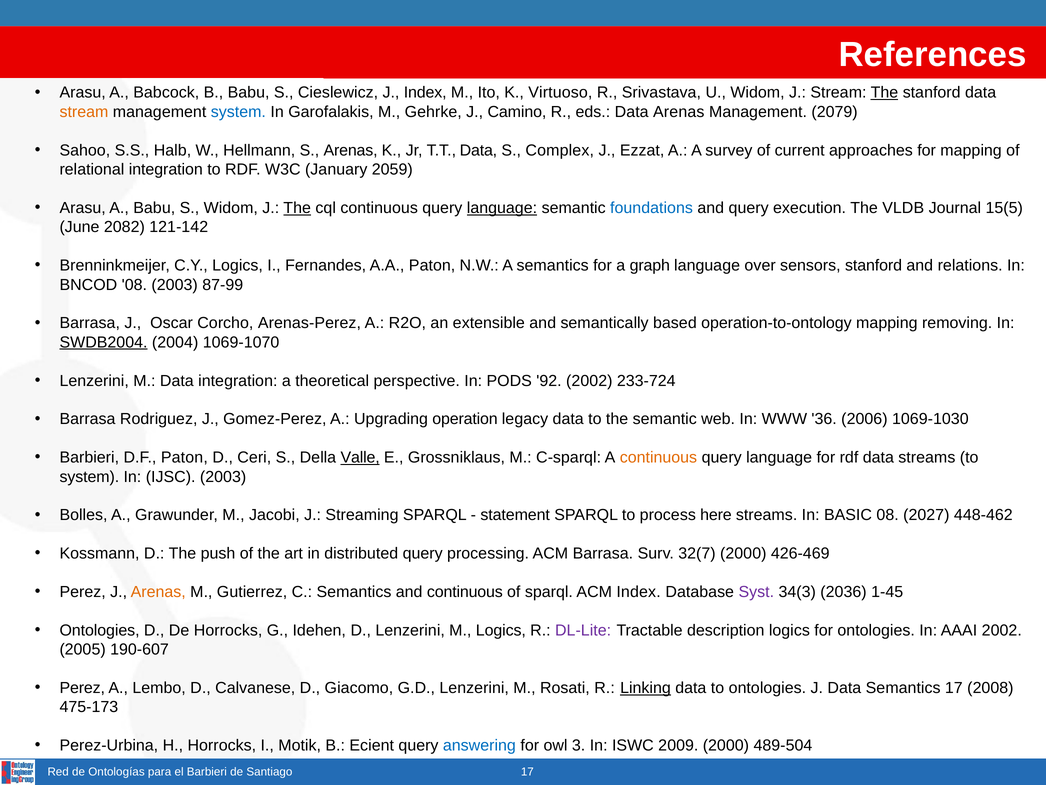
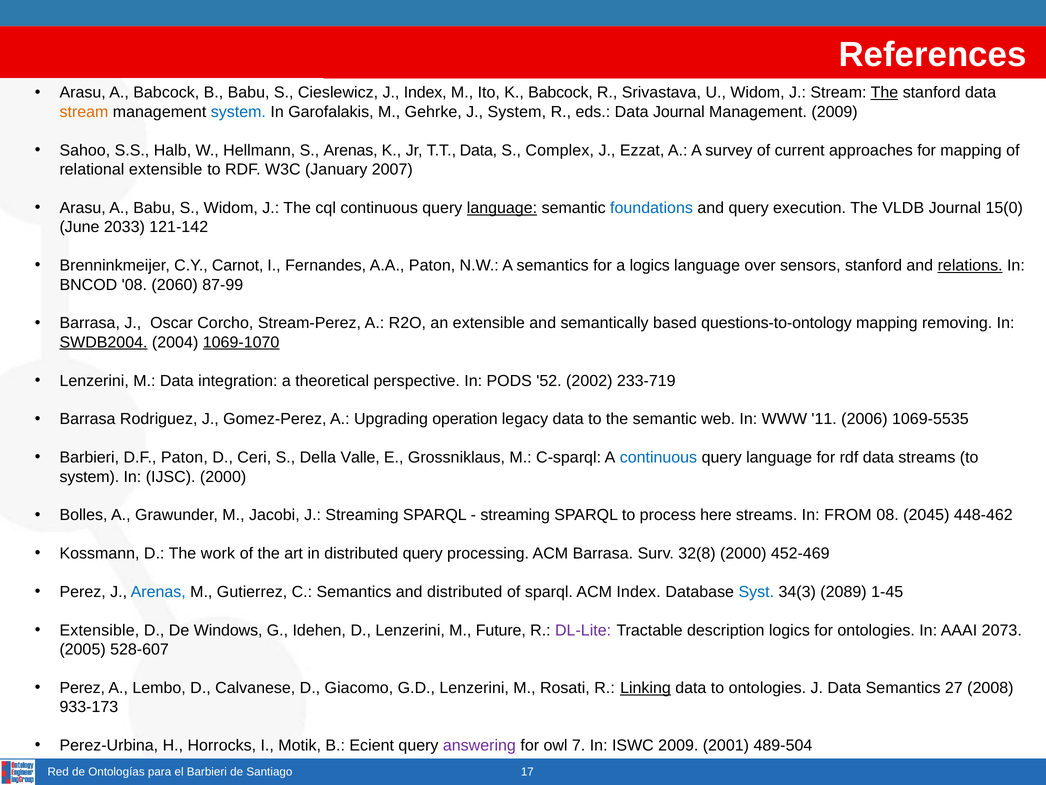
K Virtuoso: Virtuoso -> Babcock
J Camino: Camino -> System
Data Arenas: Arenas -> Journal
Management 2079: 2079 -> 2009
relational integration: integration -> extensible
2059: 2059 -> 2007
The at (297, 208) underline: present -> none
15(5: 15(5 -> 15(0
2082: 2082 -> 2033
C.Y Logics: Logics -> Carnot
a graph: graph -> logics
relations underline: none -> present
08 2003: 2003 -> 2060
Arenas-Perez: Arenas-Perez -> Stream-Perez
operation-to-ontology: operation-to-ontology -> questions-to-ontology
1069-1070 underline: none -> present
92: 92 -> 52
233-724: 233-724 -> 233-719
36: 36 -> 11
1069-1030: 1069-1030 -> 1069-5535
Valle underline: present -> none
continuous at (658, 457) colour: orange -> blue
IJSC 2003: 2003 -> 2000
statement at (515, 515): statement -> streaming
BASIC: BASIC -> FROM
2027: 2027 -> 2045
push: push -> work
32(7: 32(7 -> 32(8
426-469: 426-469 -> 452-469
Arenas at (158, 592) colour: orange -> blue
and continuous: continuous -> distributed
Syst colour: purple -> blue
2036: 2036 -> 2089
Ontologies at (100, 630): Ontologies -> Extensible
De Horrocks: Horrocks -> Windows
M Logics: Logics -> Future
AAAI 2002: 2002 -> 2073
190-607: 190-607 -> 528-607
Semantics 17: 17 -> 27
475-173: 475-173 -> 933-173
answering colour: blue -> purple
3: 3 -> 7
2009 2000: 2000 -> 2001
